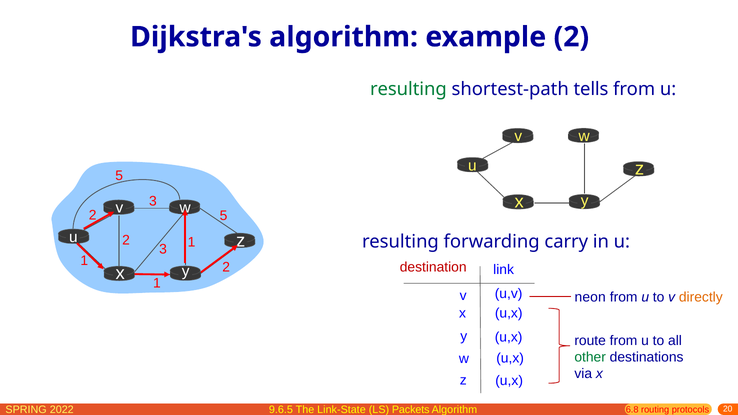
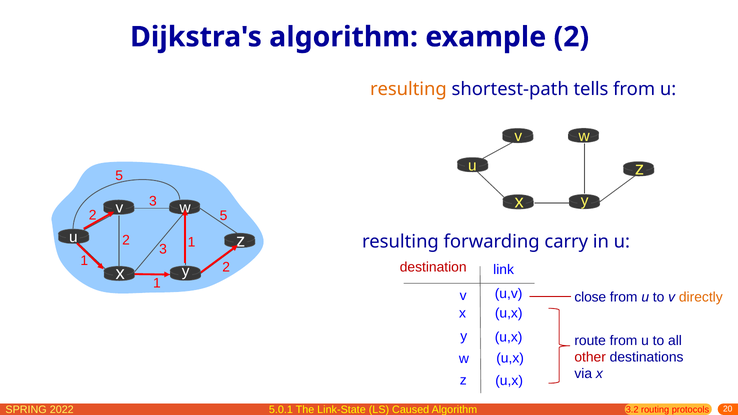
resulting at (408, 89) colour: green -> orange
neon: neon -> close
other colour: green -> red
9.6.5: 9.6.5 -> 5.0.1
Packets: Packets -> Caused
6.8: 6.8 -> 3.2
